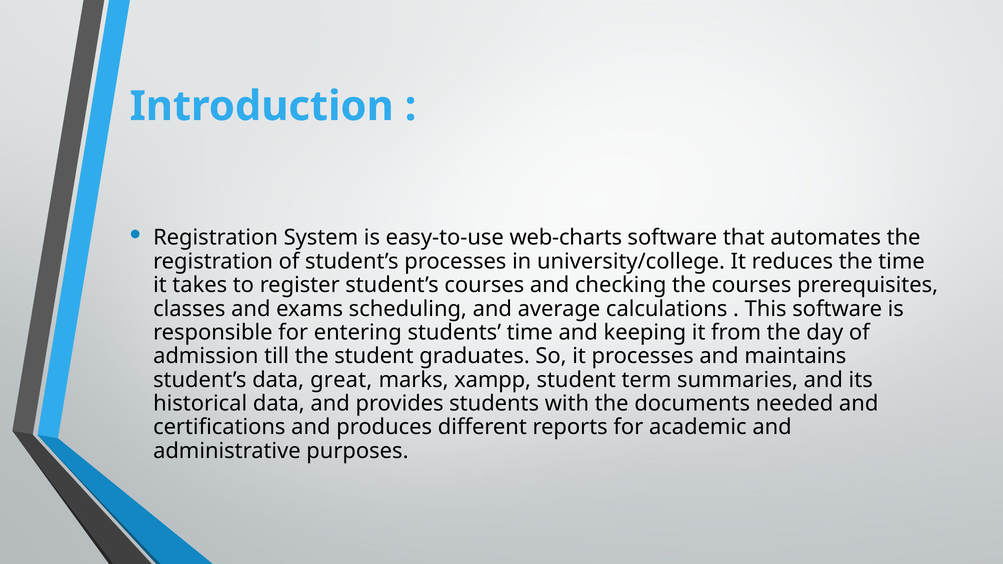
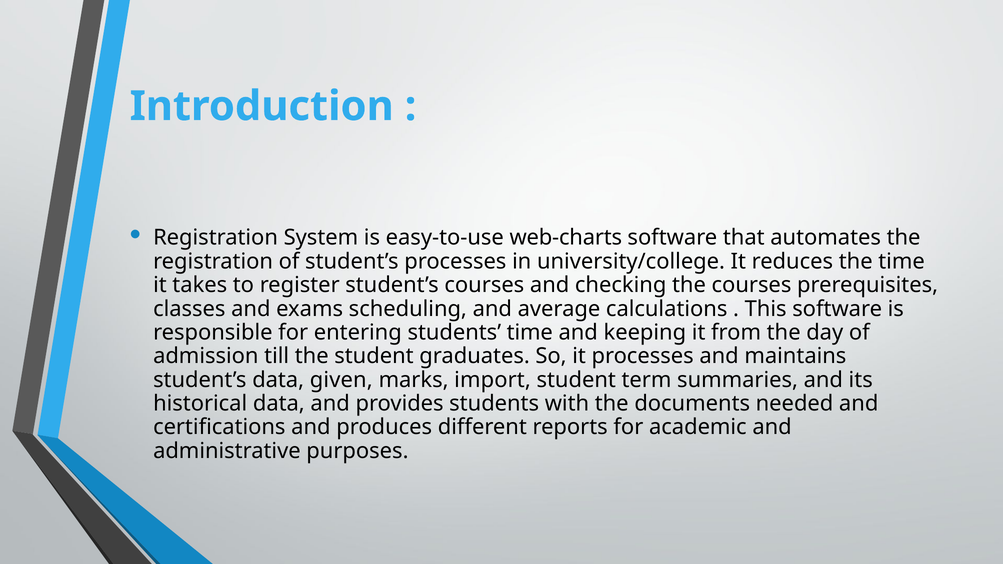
great: great -> given
xampp: xampp -> import
